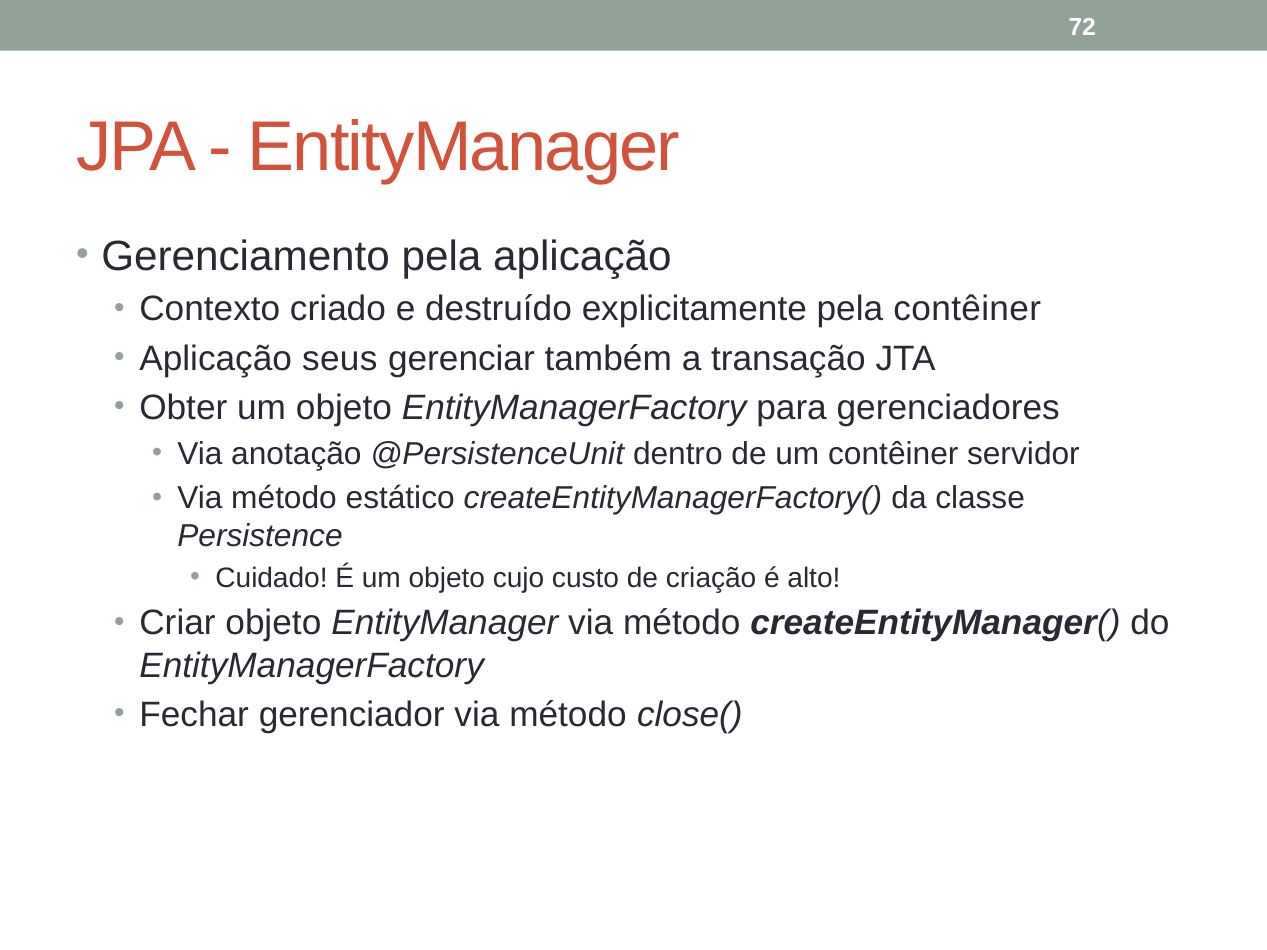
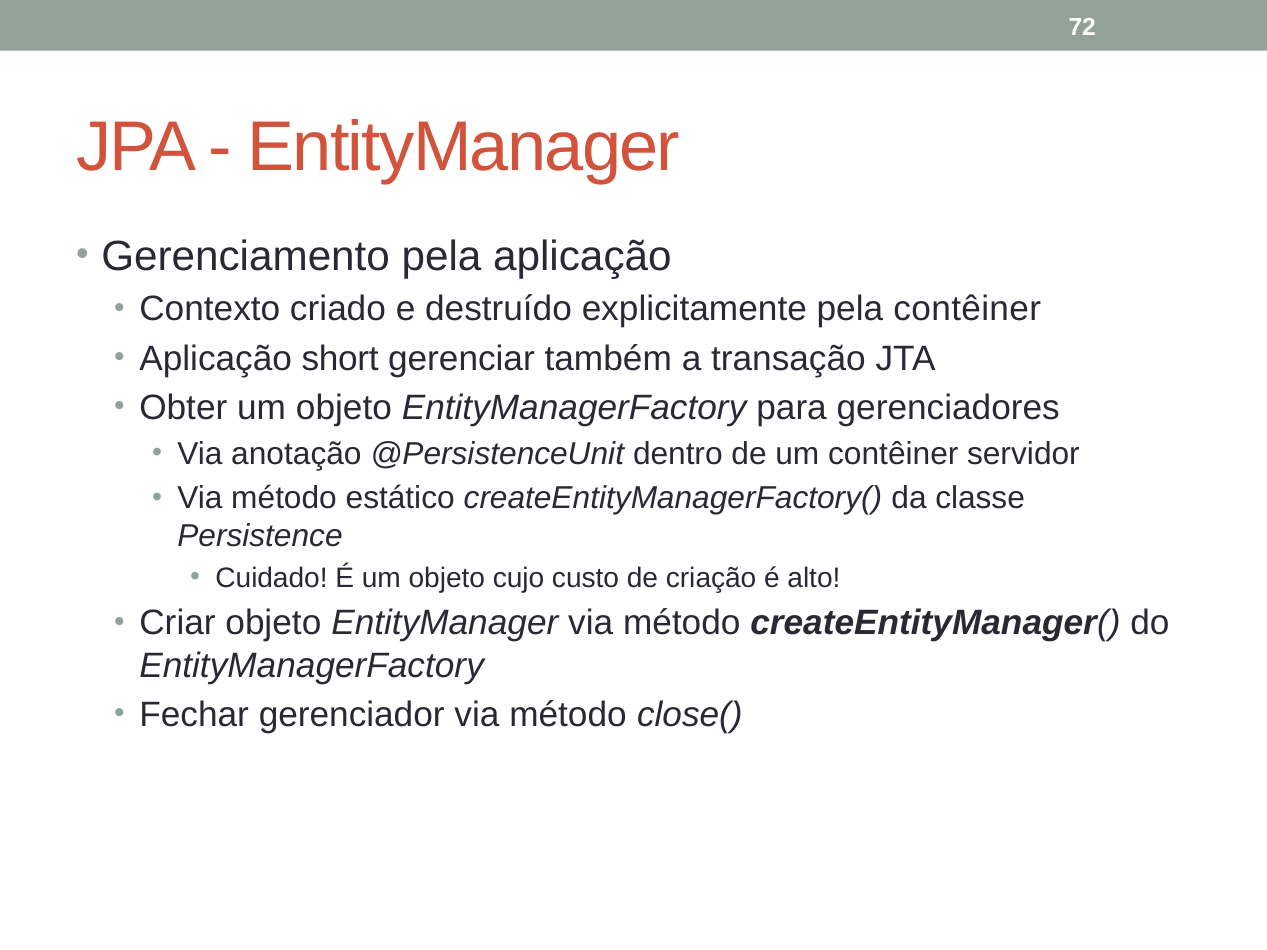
seus: seus -> short
